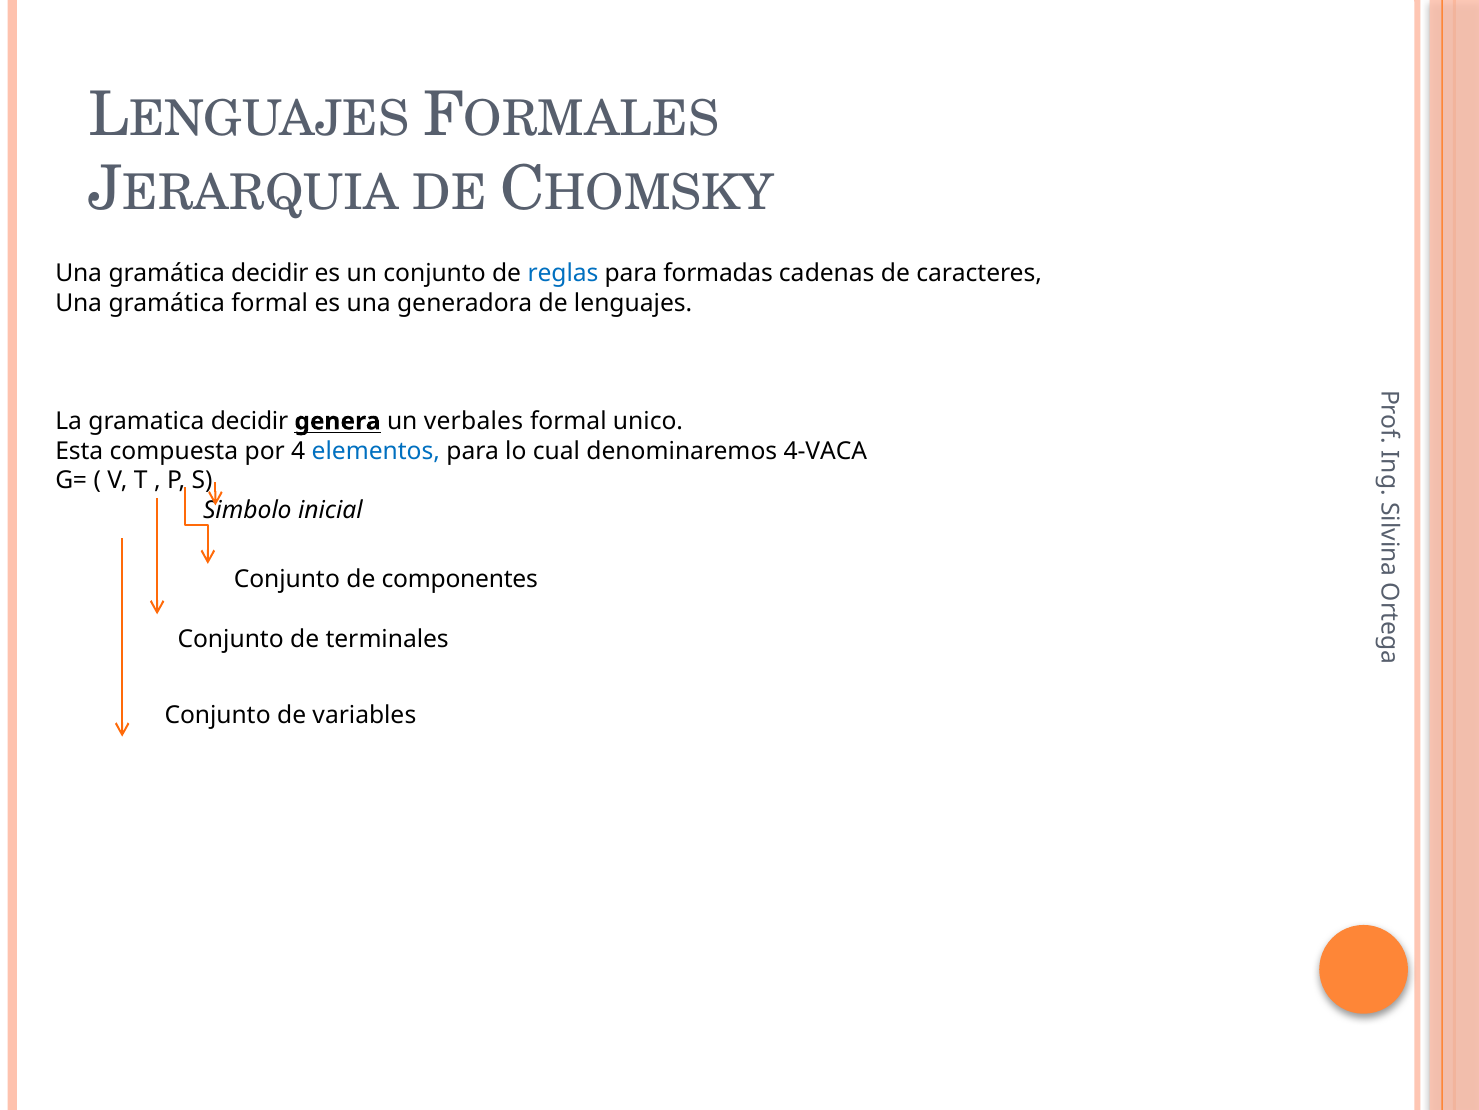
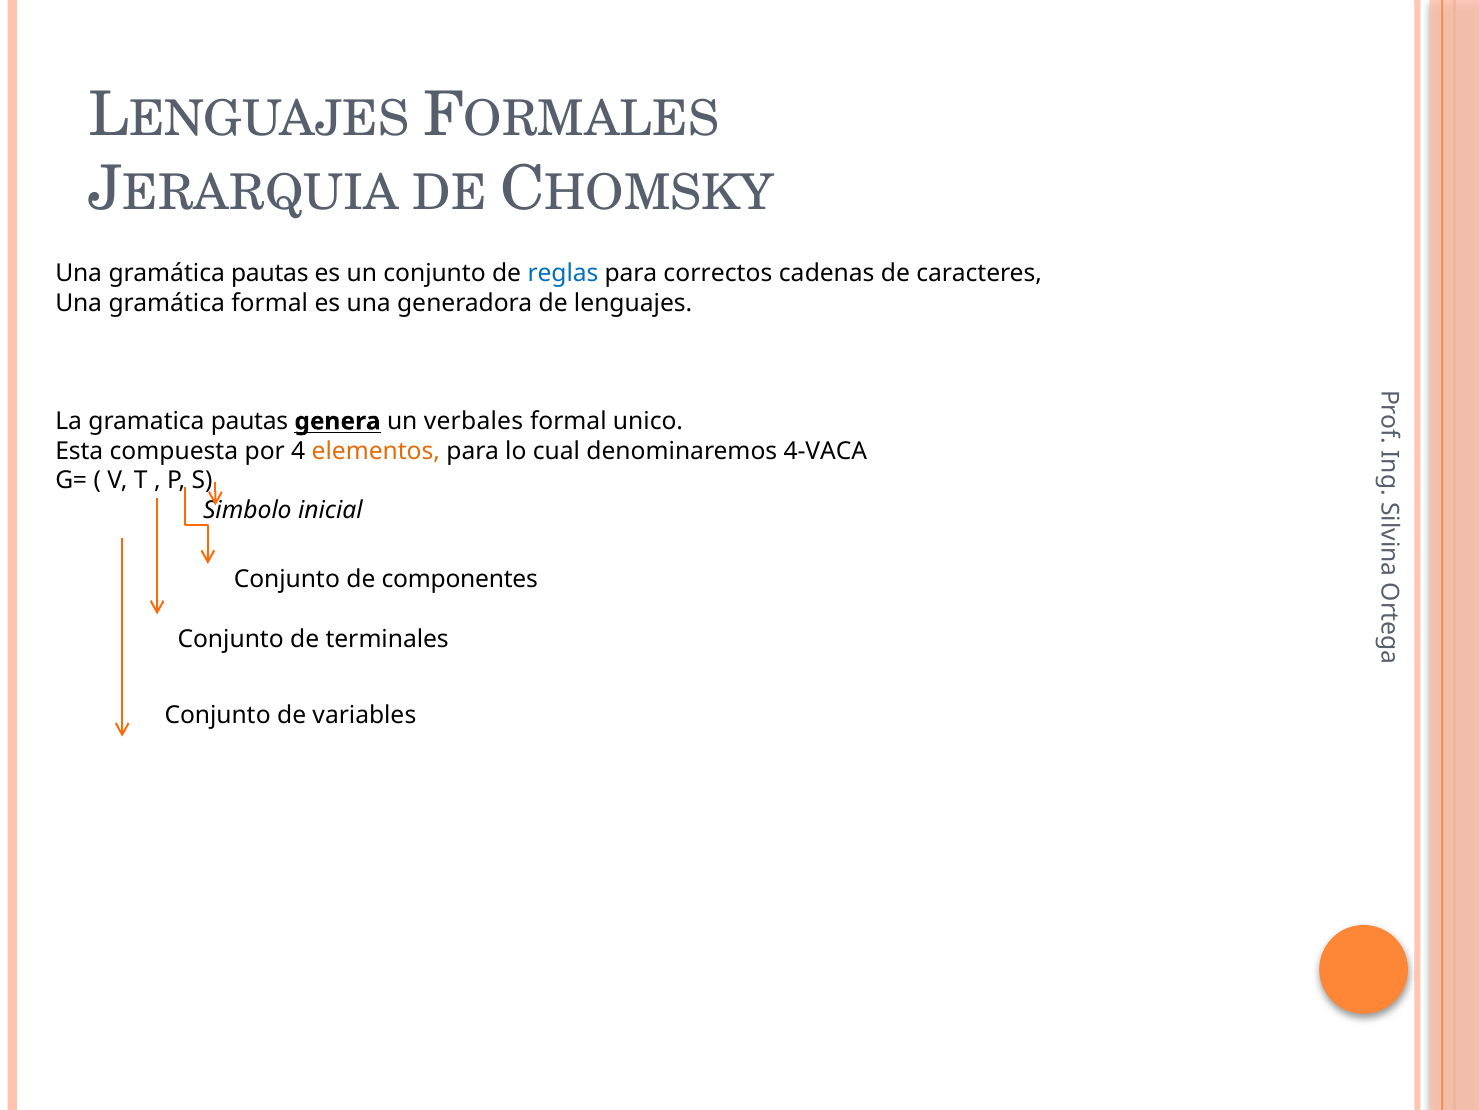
gramática decidir: decidir -> pautas
formadas: formadas -> correctos
gramatica decidir: decidir -> pautas
elementos colour: blue -> orange
